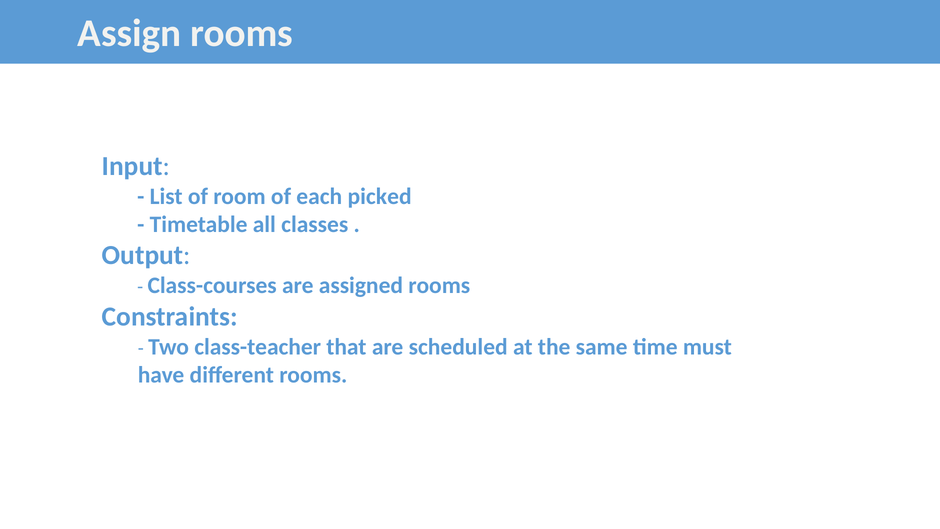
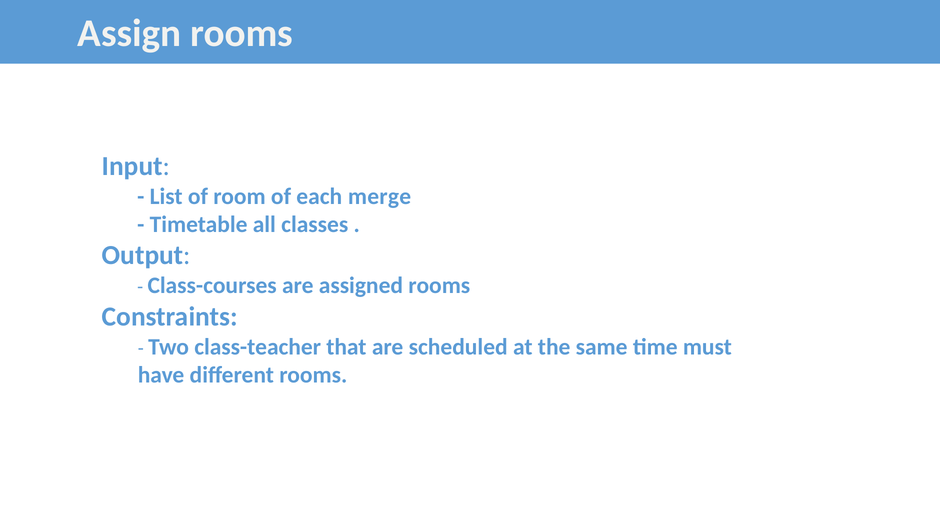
picked: picked -> merge
